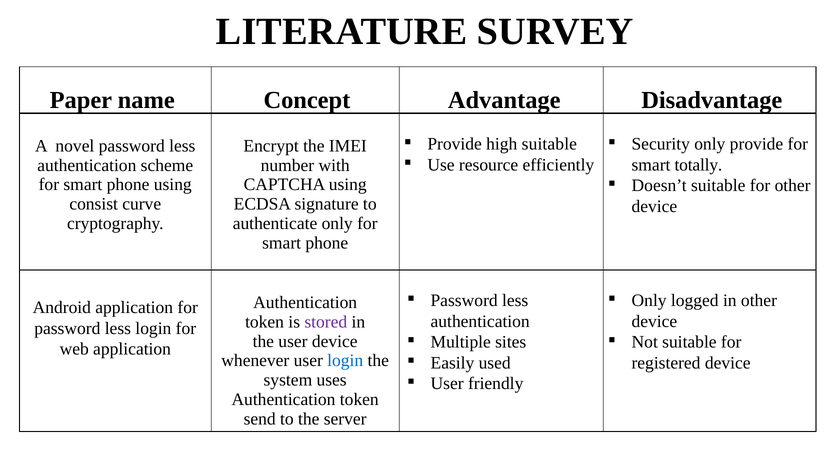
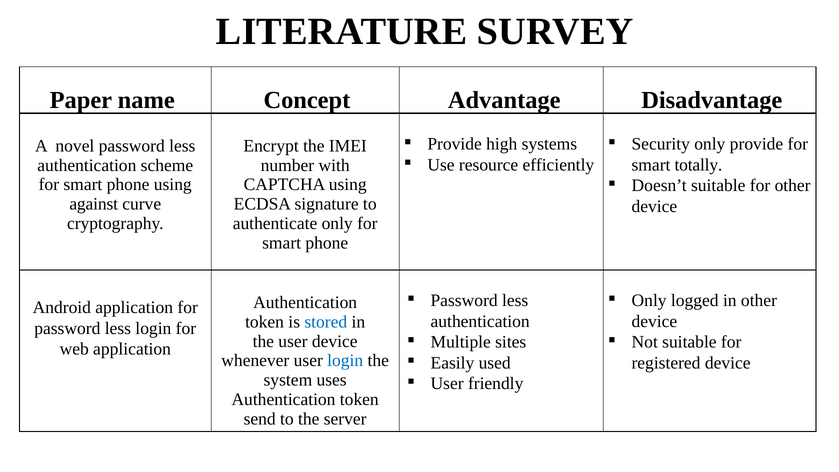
high suitable: suitable -> systems
consist: consist -> against
stored colour: purple -> blue
